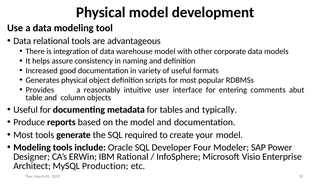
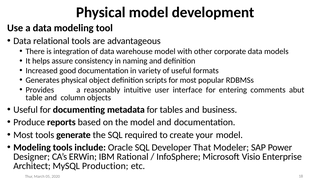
typically: typically -> business
Four: Four -> That
